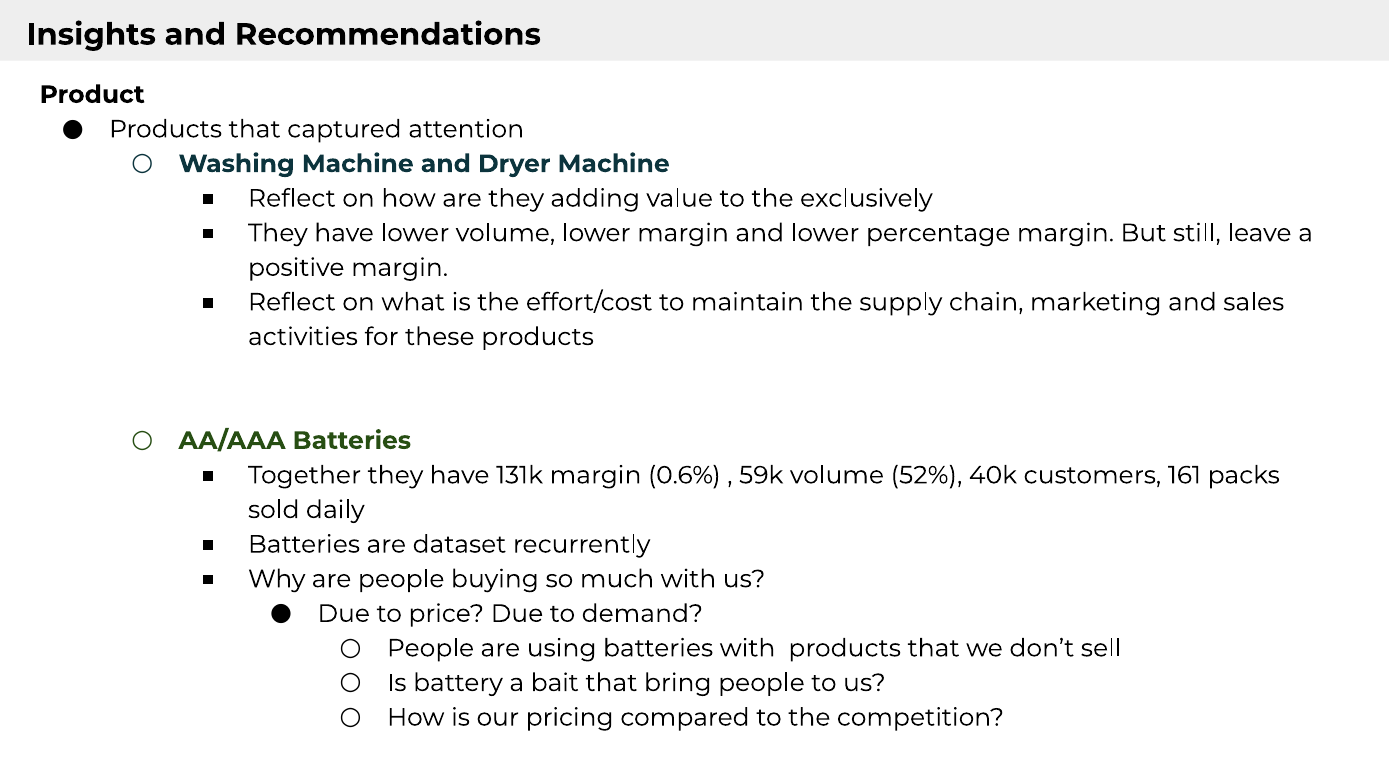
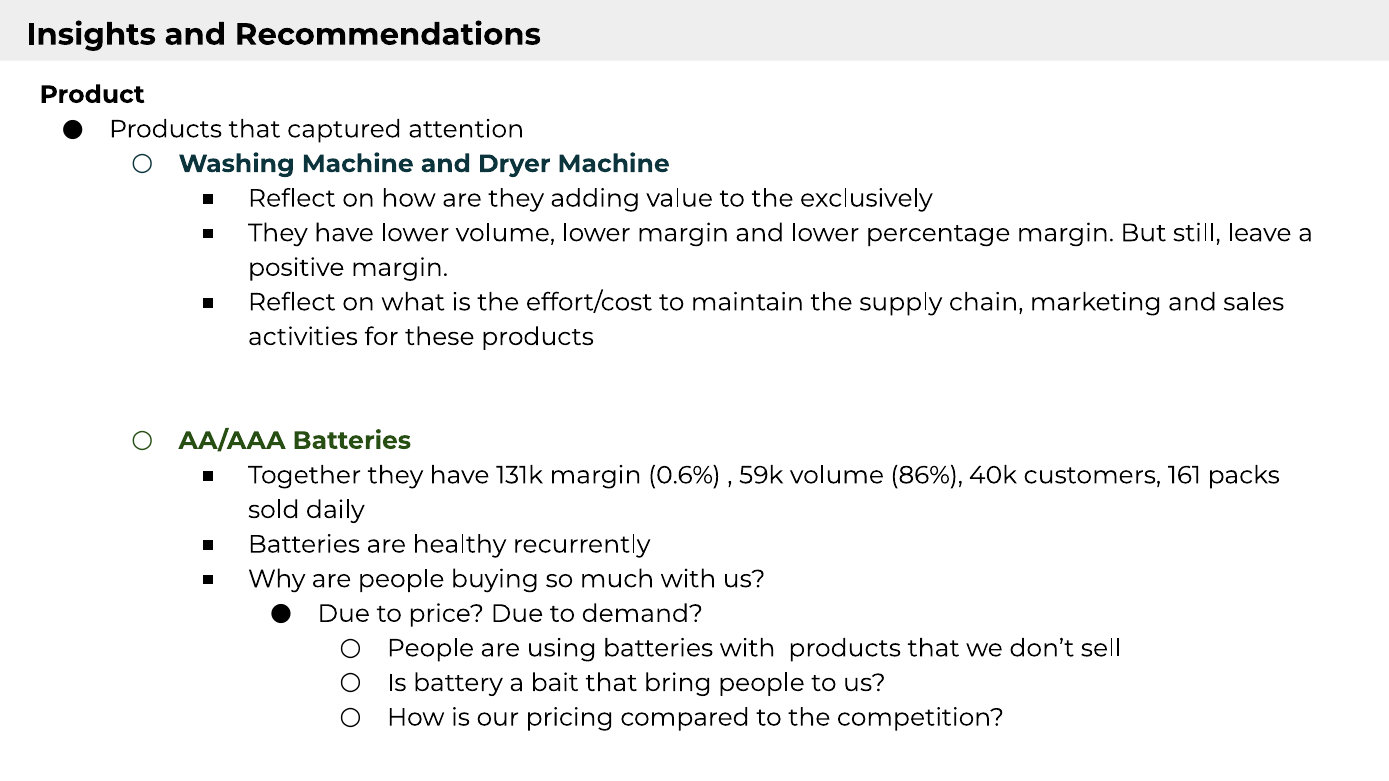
52%: 52% -> 86%
dataset: dataset -> healthy
